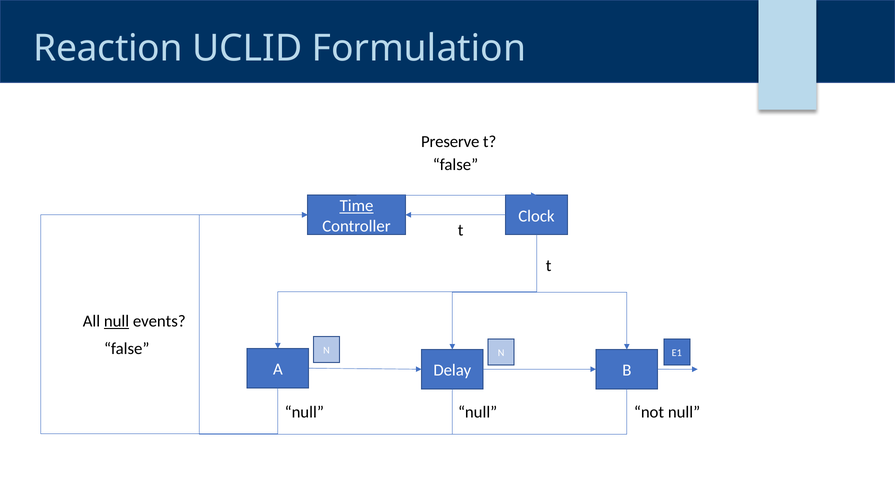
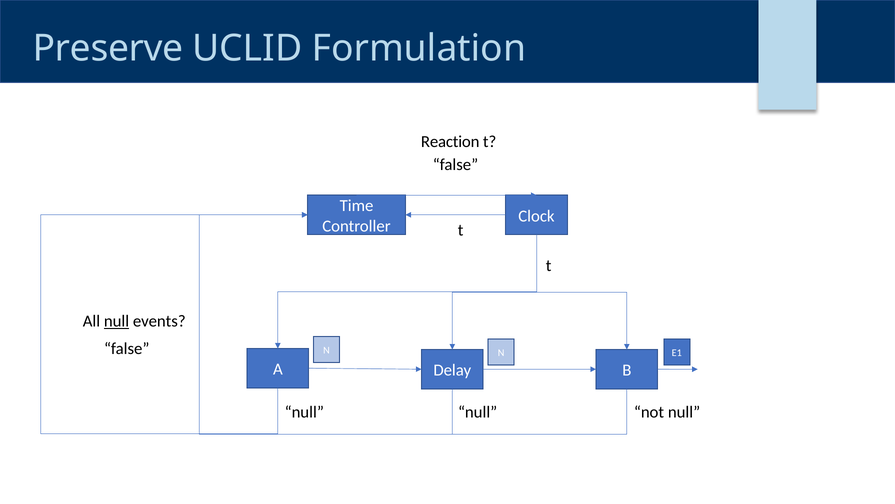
Reaction: Reaction -> Preserve
Preserve: Preserve -> Reaction
Time underline: present -> none
